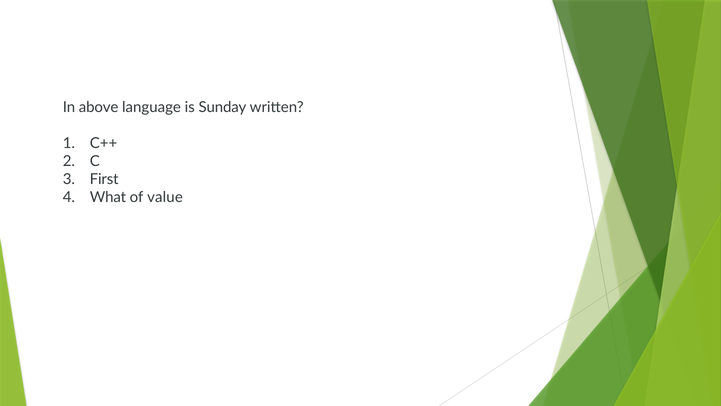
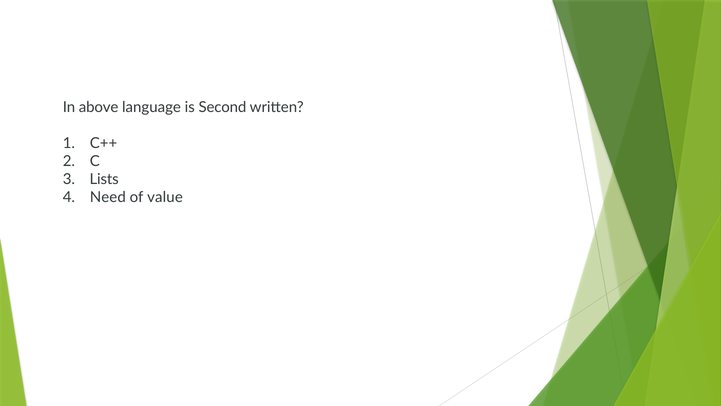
Sunday: Sunday -> Second
First: First -> Lists
What: What -> Need
